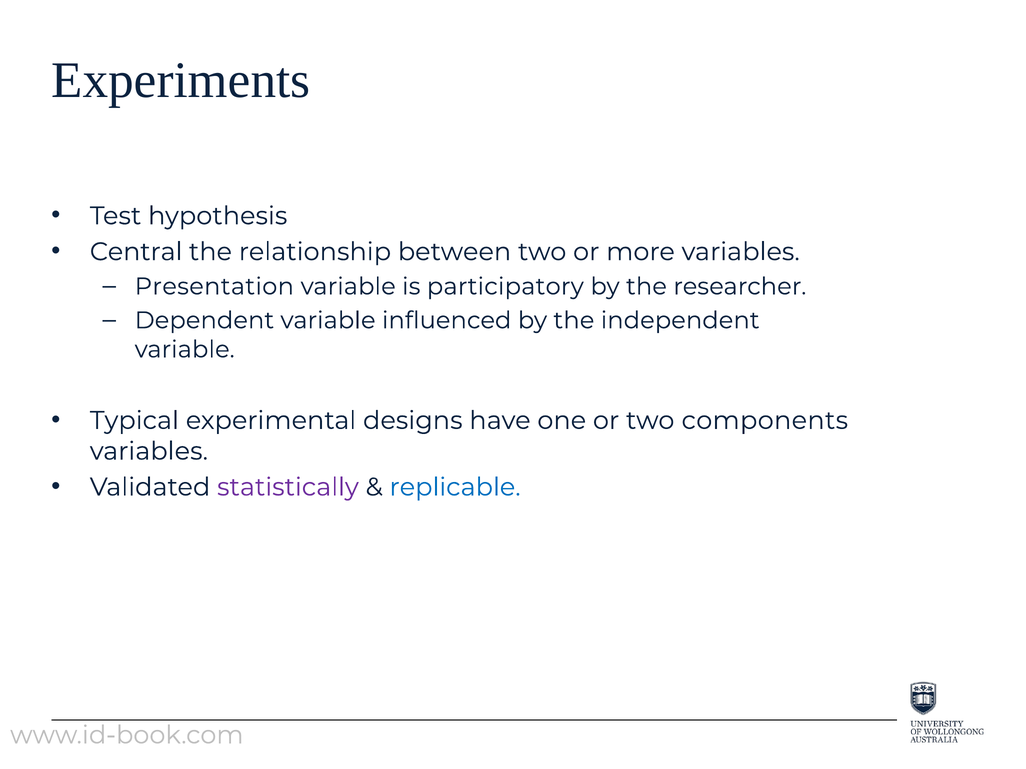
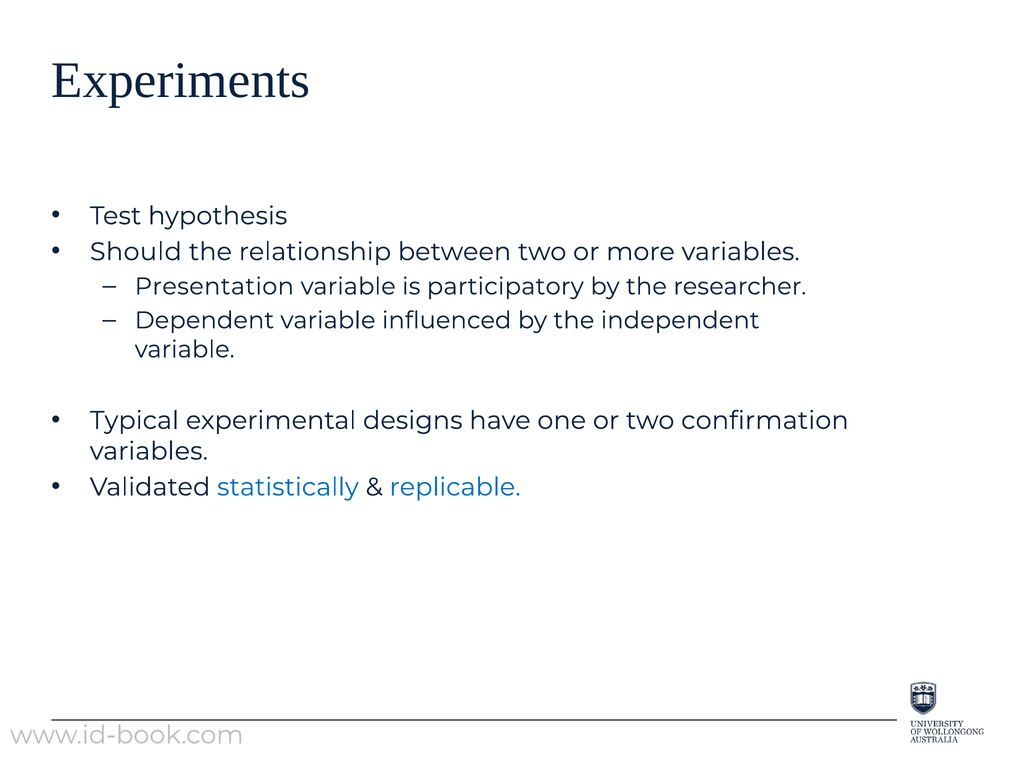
Central: Central -> Should
components: components -> confirmation
statistically colour: purple -> blue
